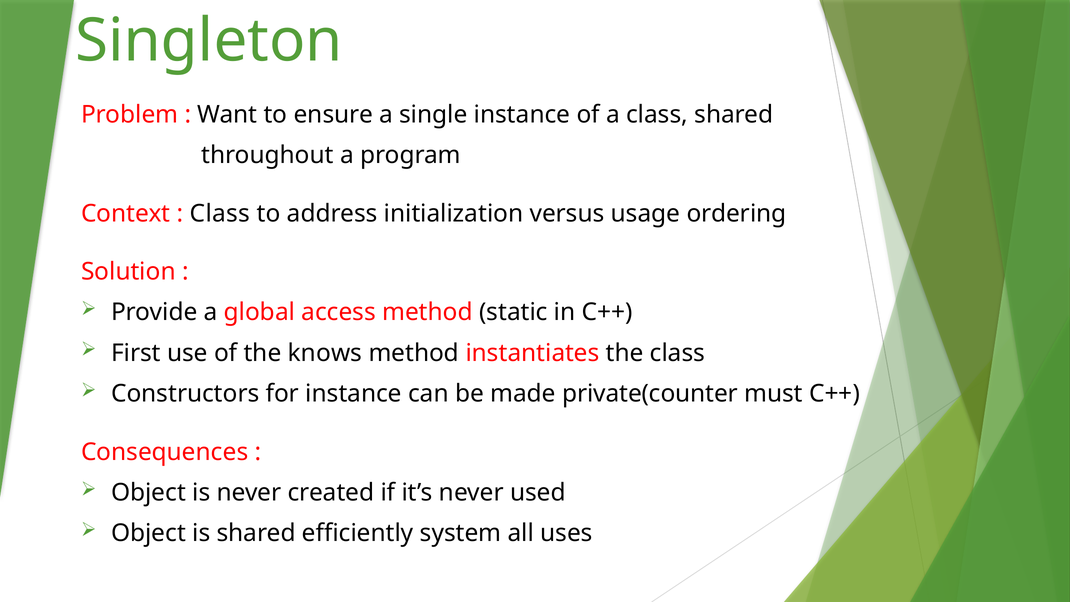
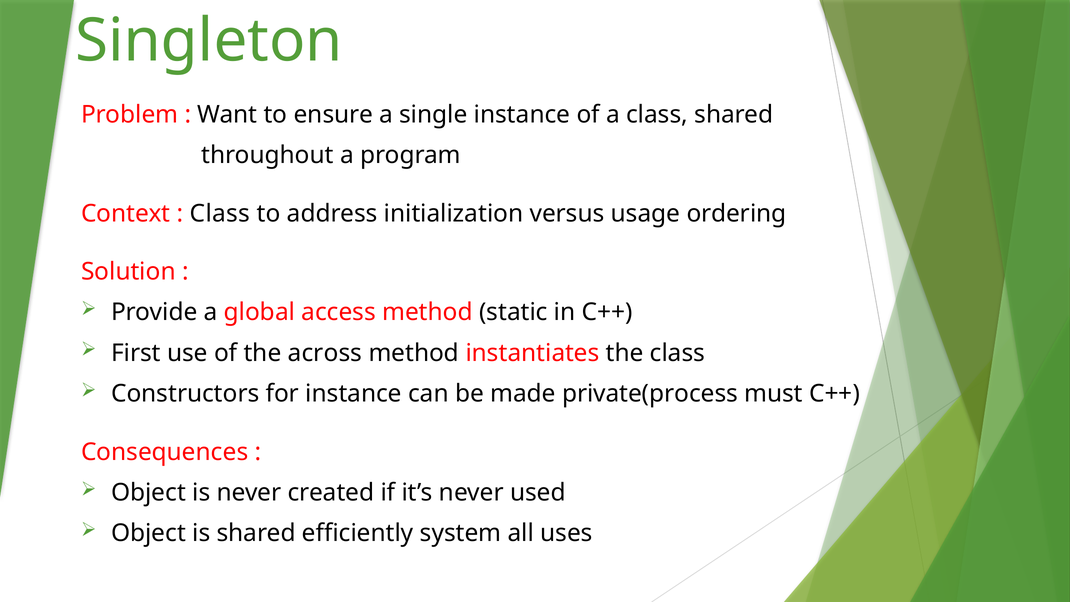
knows: knows -> across
private(counter: private(counter -> private(process
